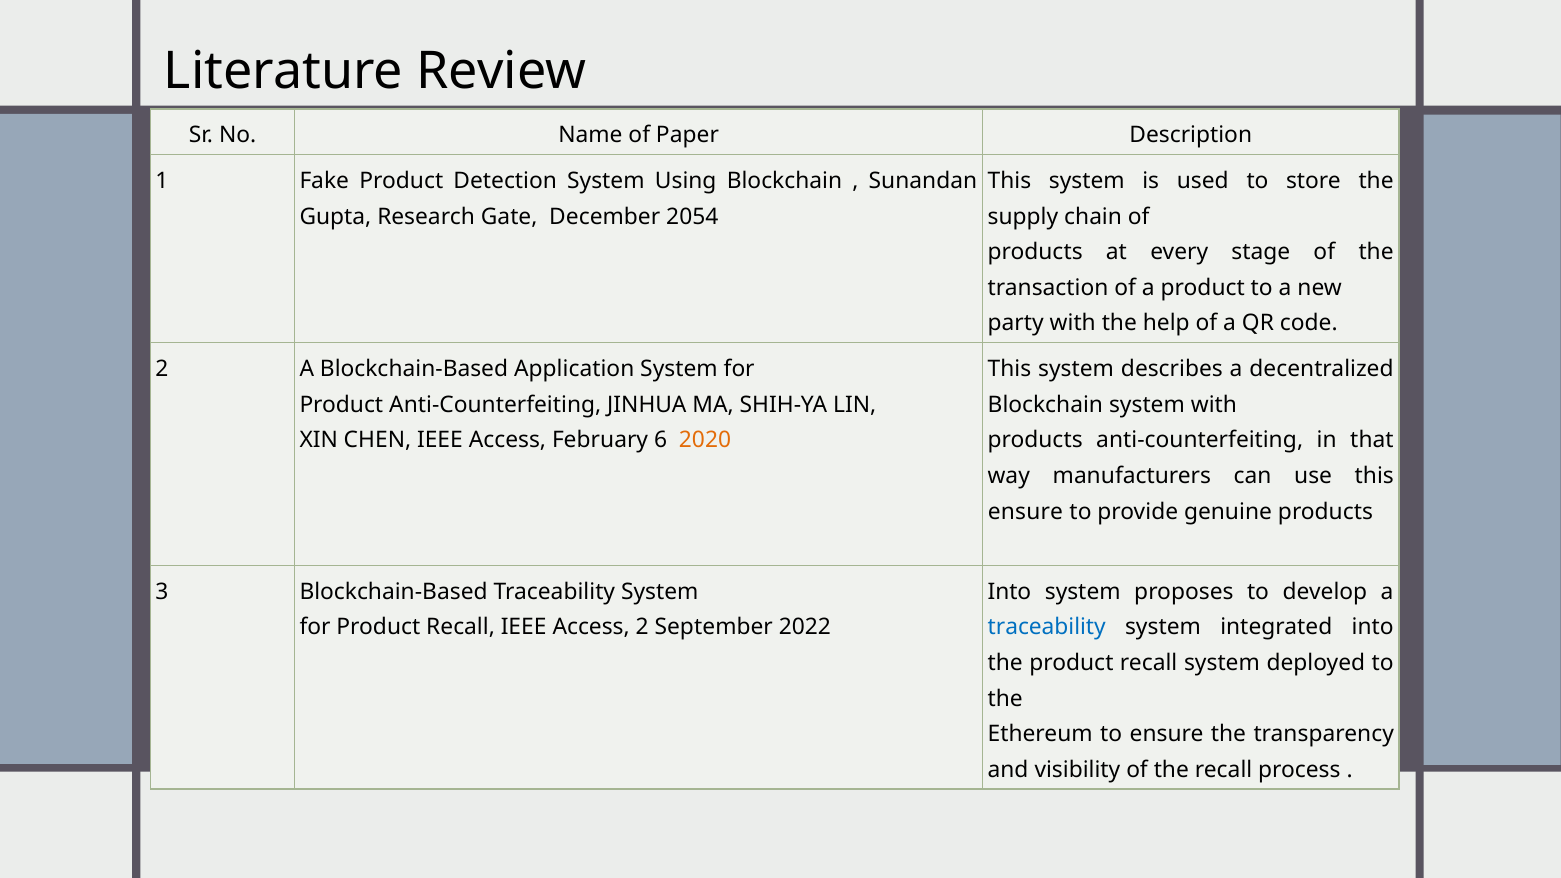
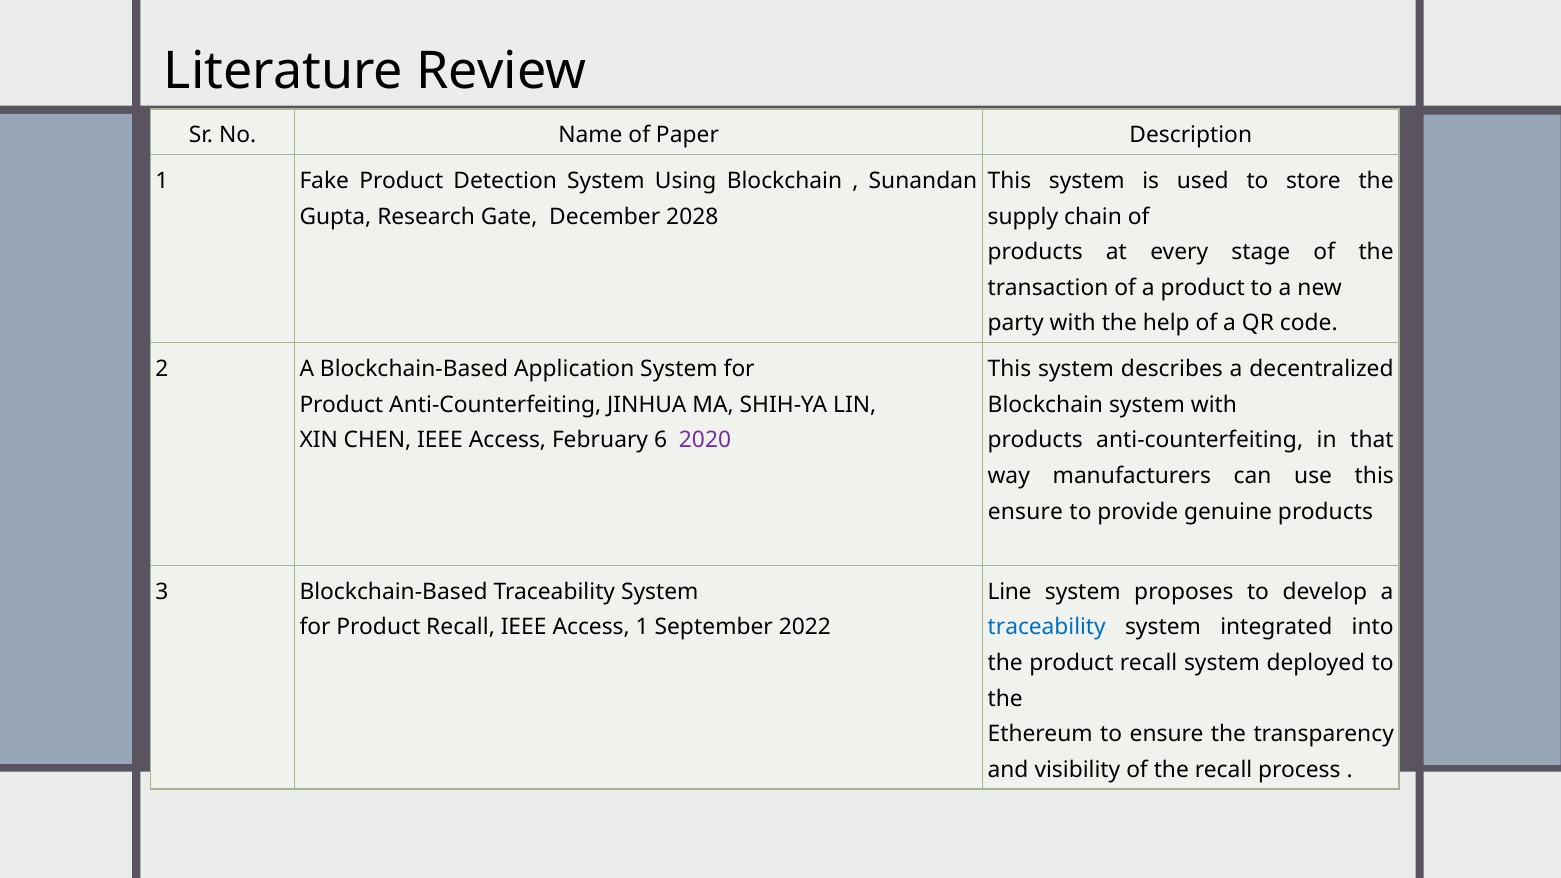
2054: 2054 -> 2028
2020 colour: orange -> purple
Into at (1009, 592): Into -> Line
Access 2: 2 -> 1
